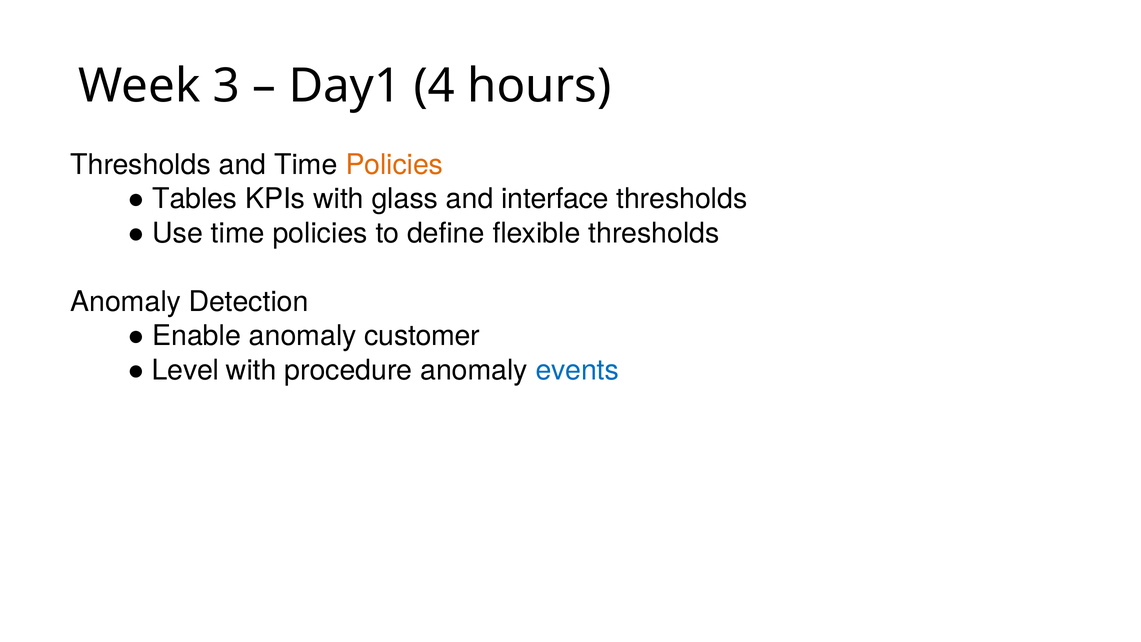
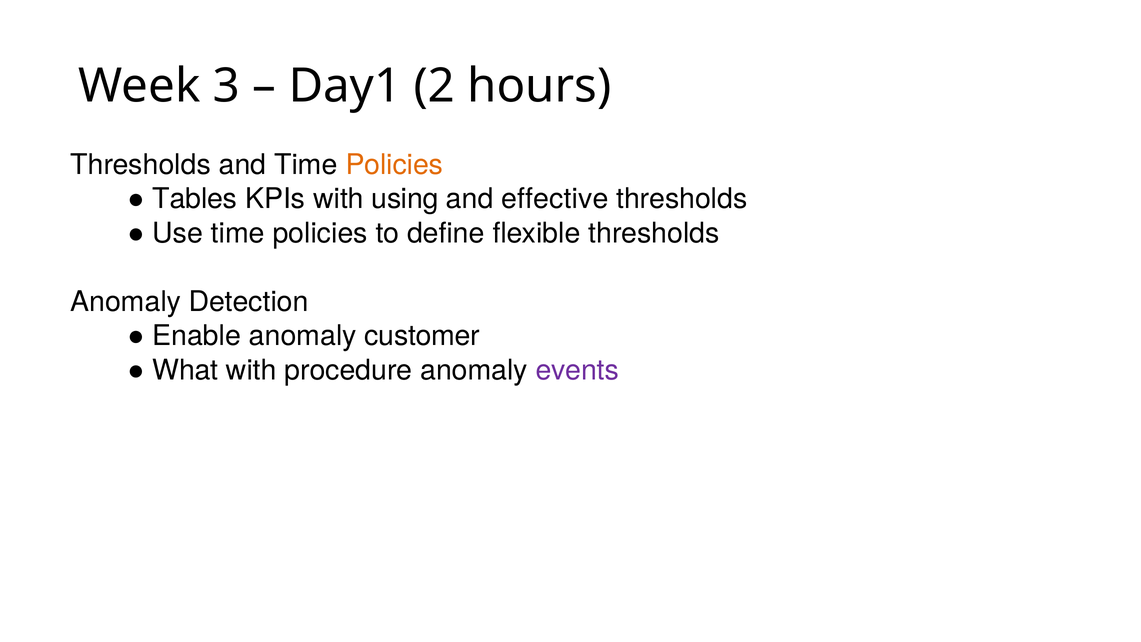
4: 4 -> 2
glass: glass -> using
interface: interface -> effective
Level: Level -> What
events colour: blue -> purple
